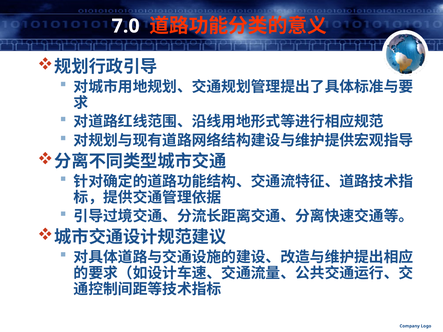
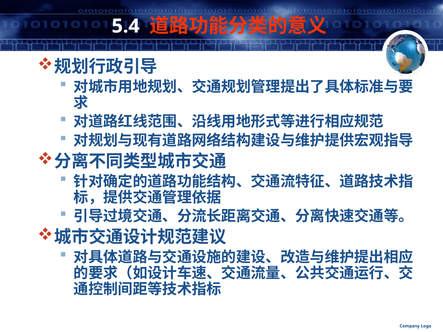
7.0: 7.0 -> 5.4
